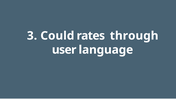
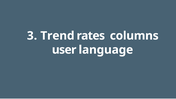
Could: Could -> Trend
through: through -> columns
